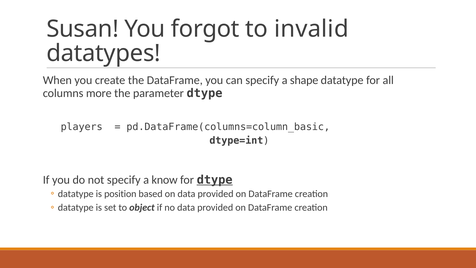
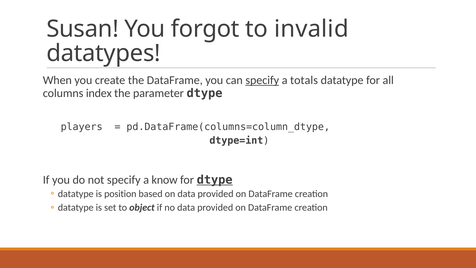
specify at (262, 80) underline: none -> present
shape: shape -> totals
more: more -> index
pd.DataFrame(columns=column_basic: pd.DataFrame(columns=column_basic -> pd.DataFrame(columns=column_dtype
